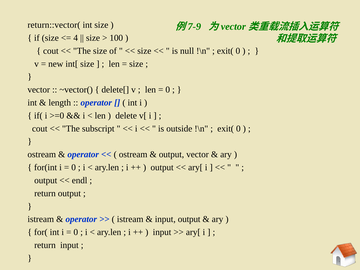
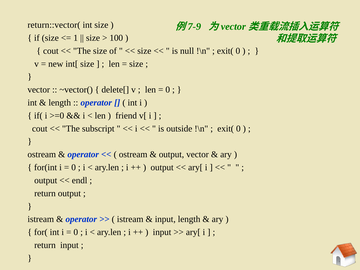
4: 4 -> 1
delete: delete -> friend
input output: output -> length
